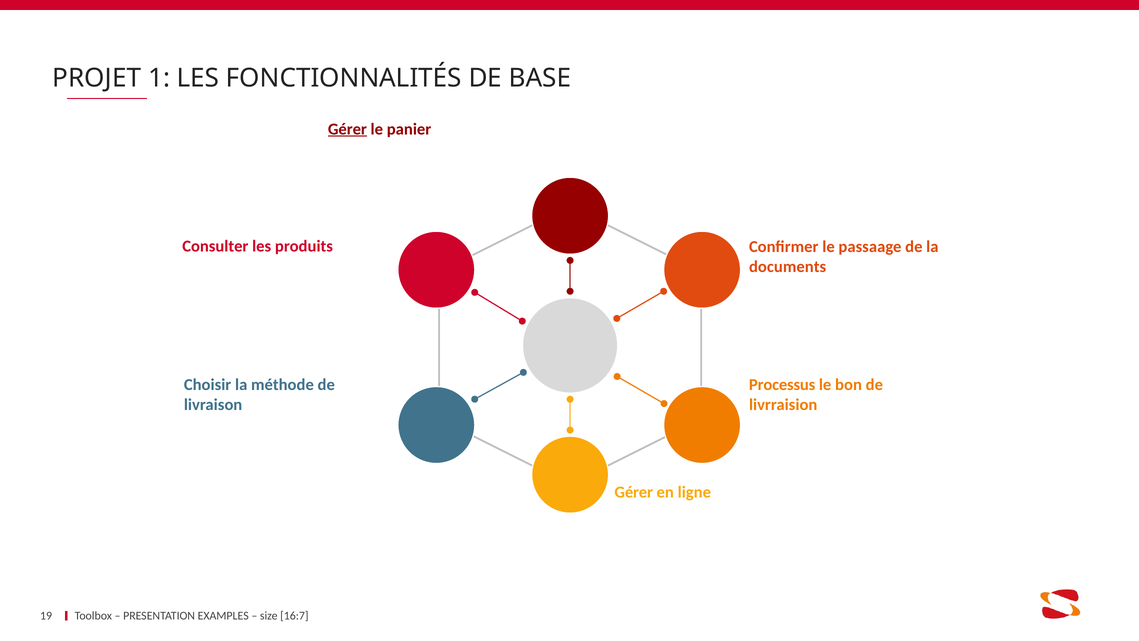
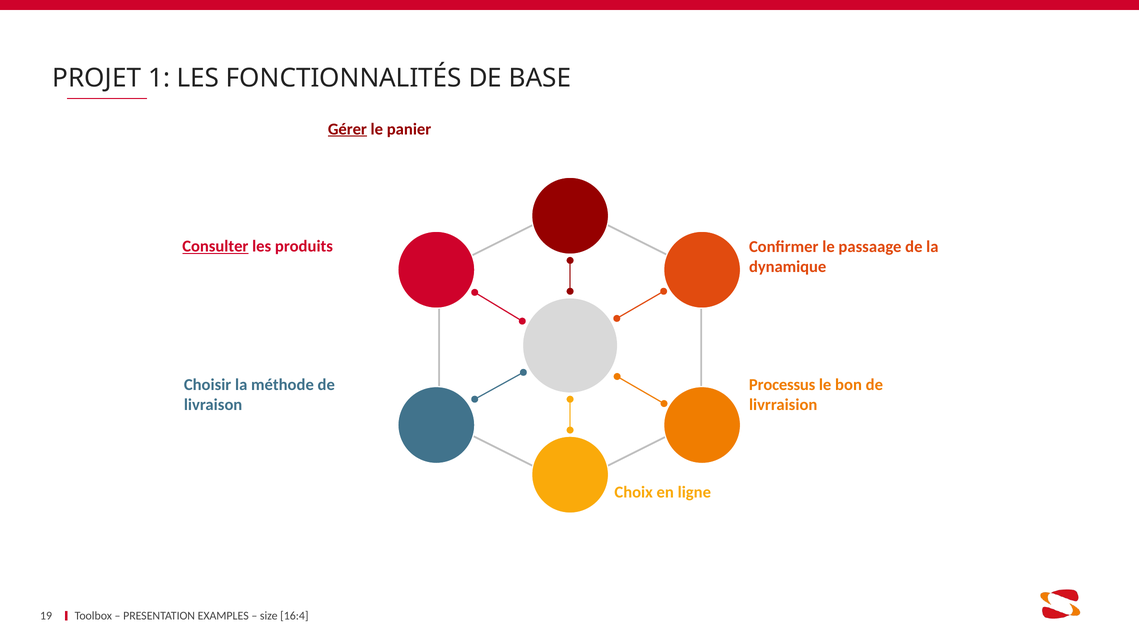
Consulter underline: none -> present
documents: documents -> dynamique
Gérer at (634, 492): Gérer -> Choix
16:7: 16:7 -> 16:4
